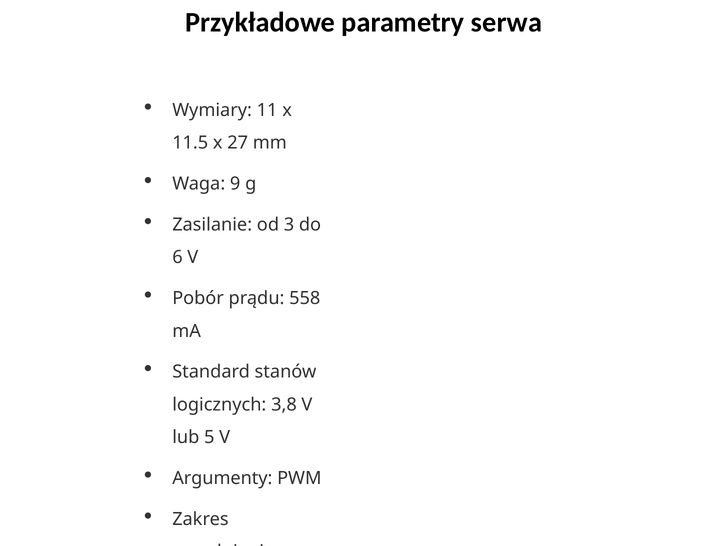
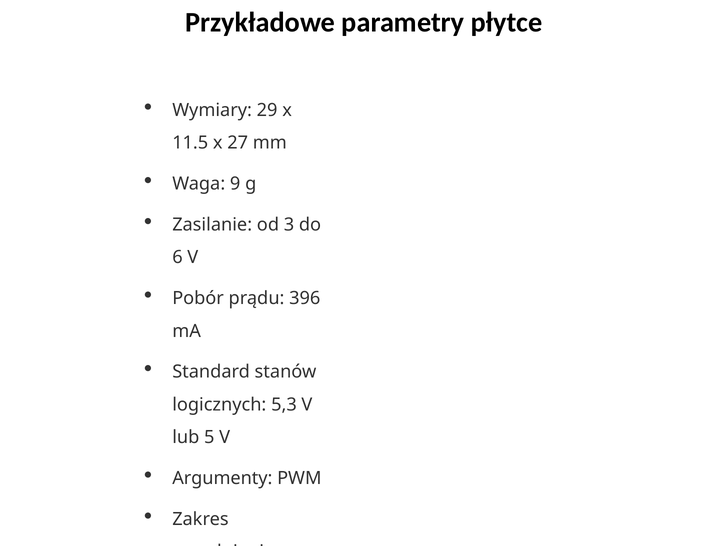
serwa: serwa -> płytce
11: 11 -> 29
558: 558 -> 396
3,8: 3,8 -> 5,3
